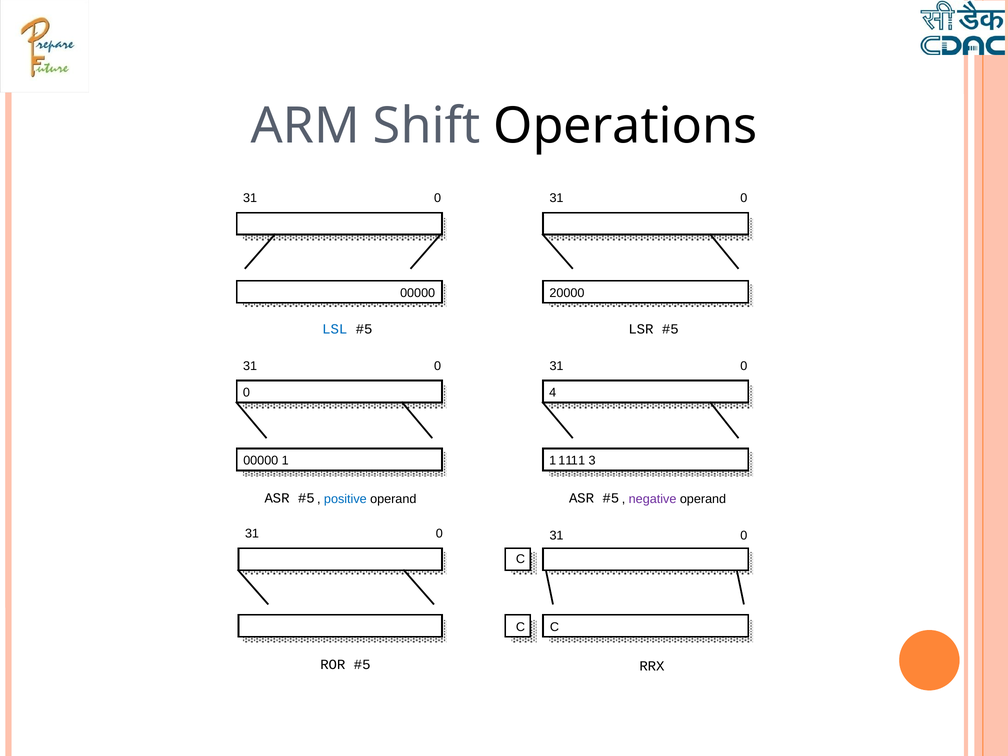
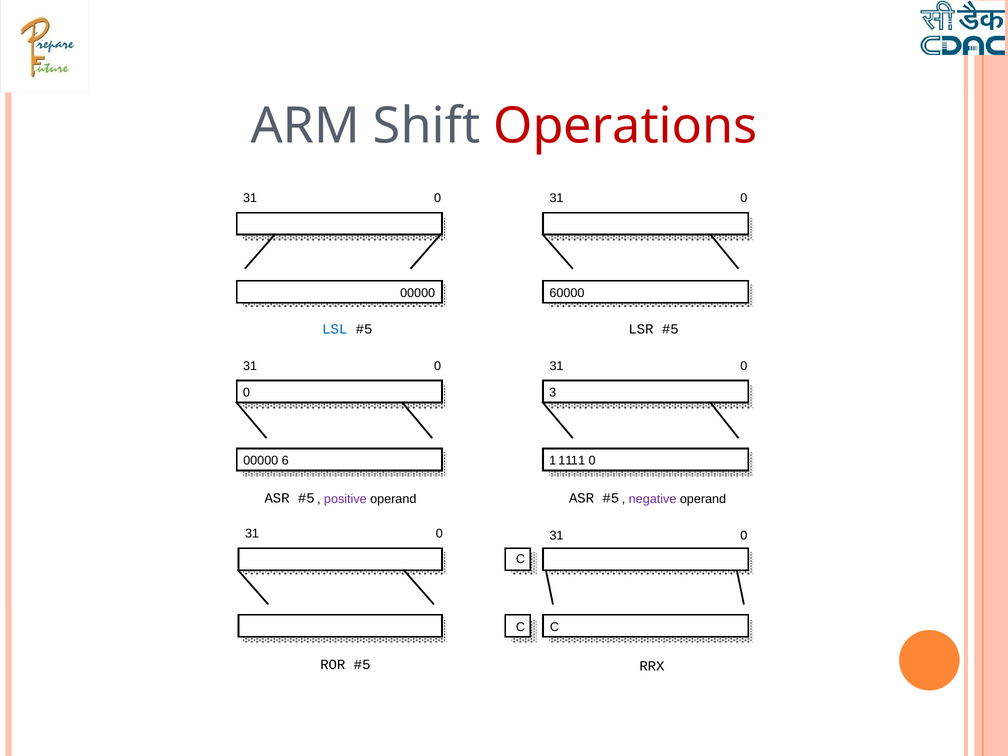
Operations colour: black -> red
20000: 20000 -> 60000
4: 4 -> 3
1: 1 -> 6
3 at (592, 461): 3 -> 0
positive colour: blue -> purple
